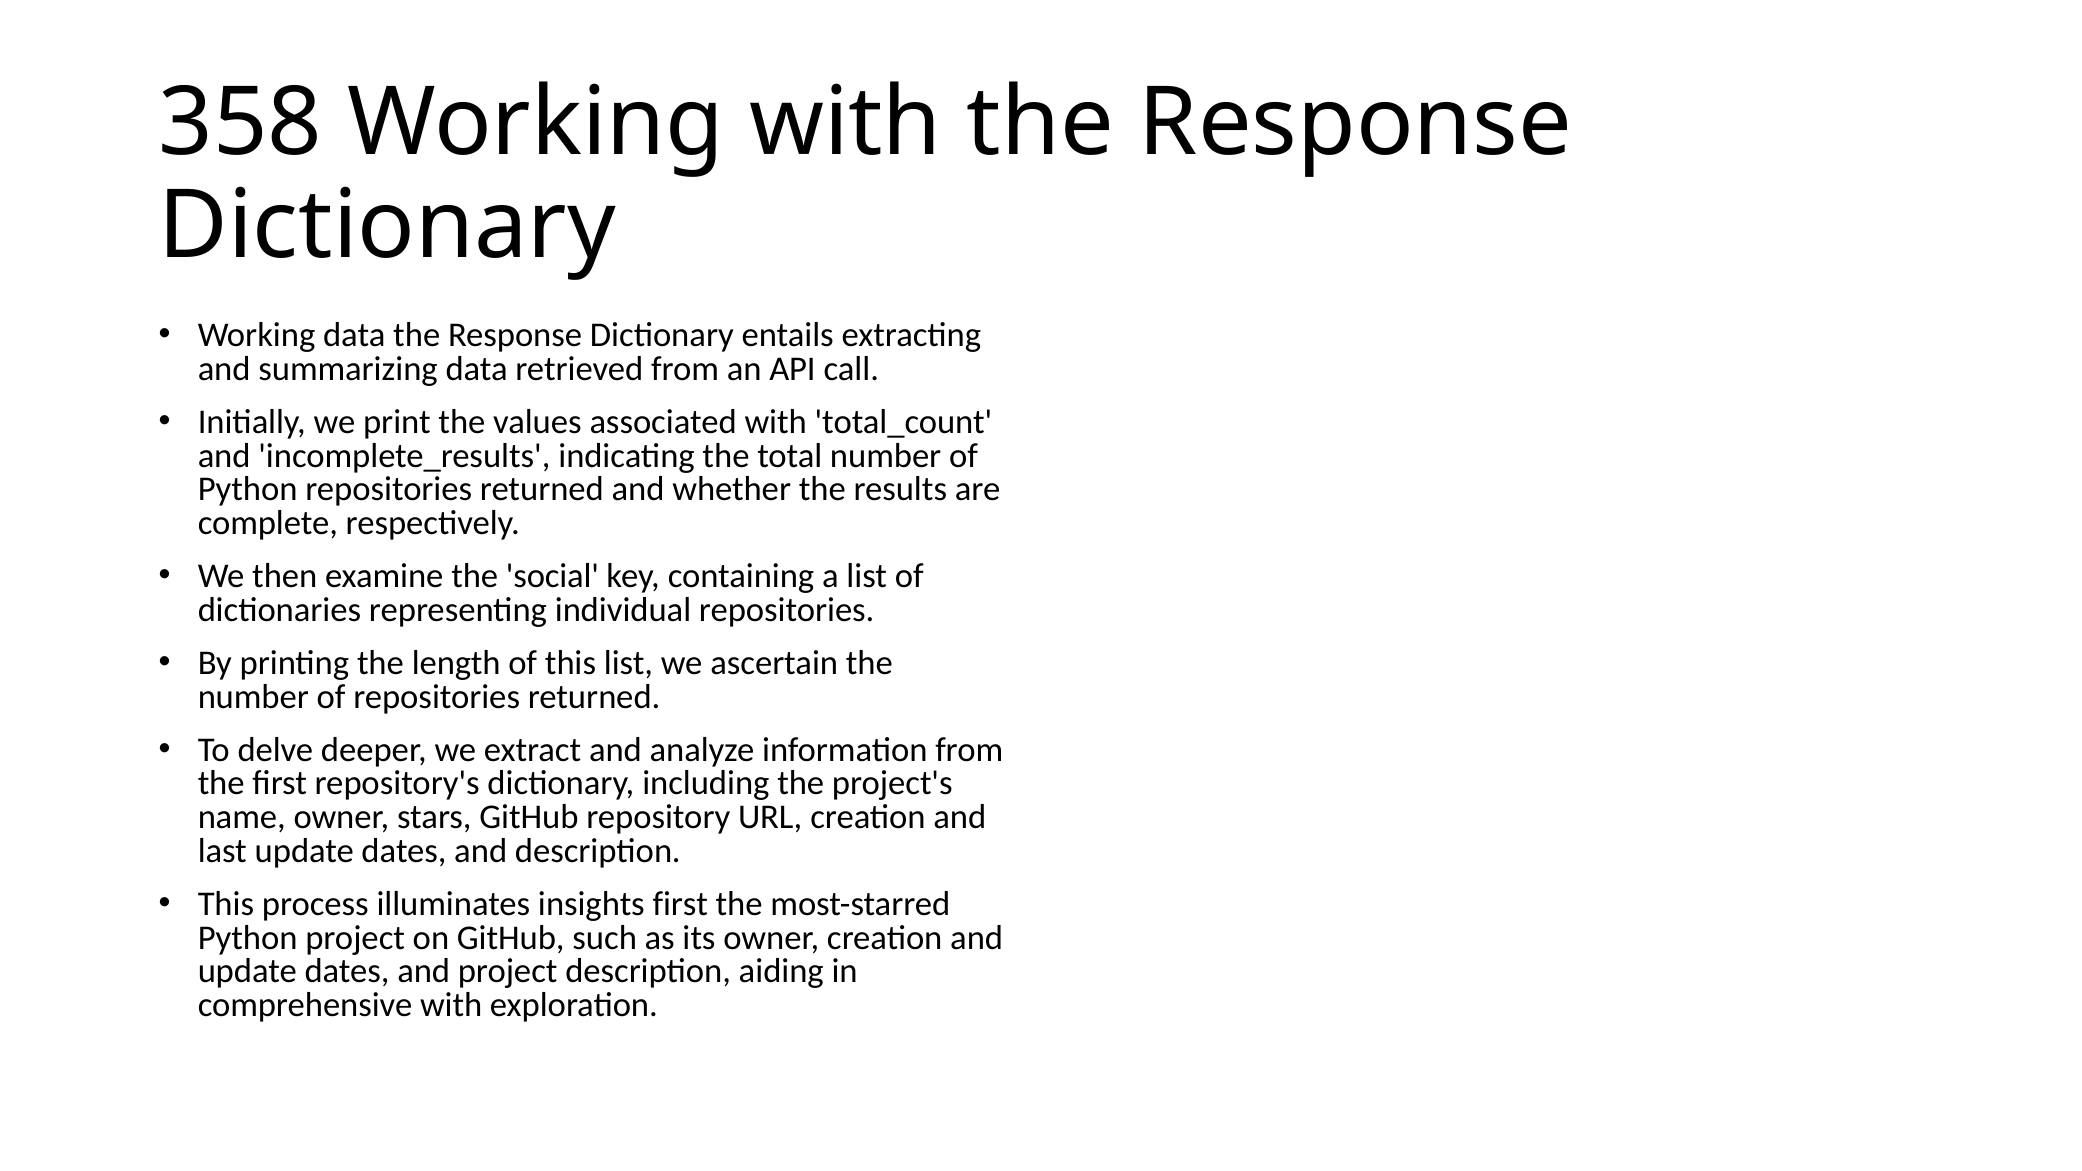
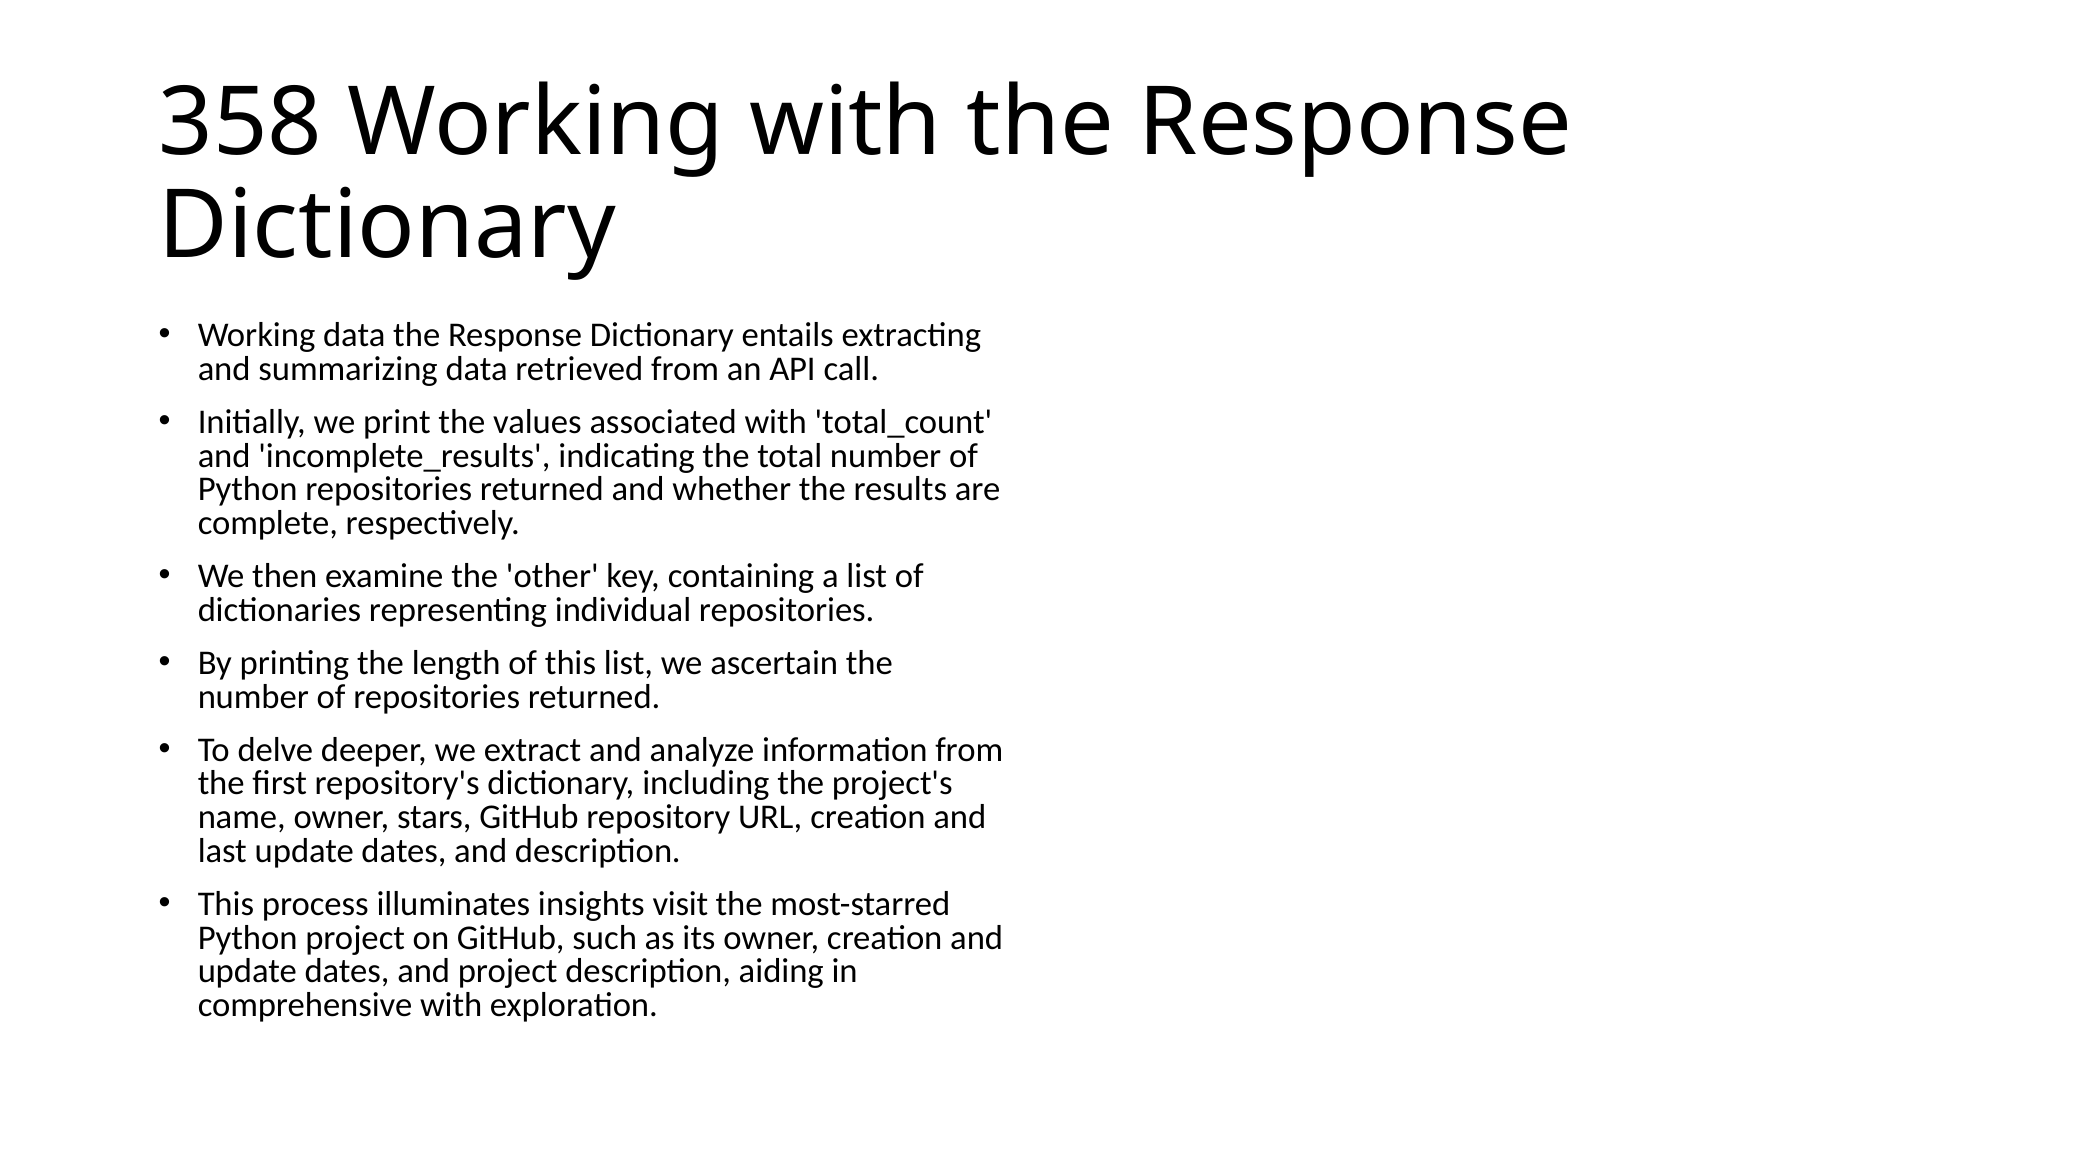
social: social -> other
insights first: first -> visit
